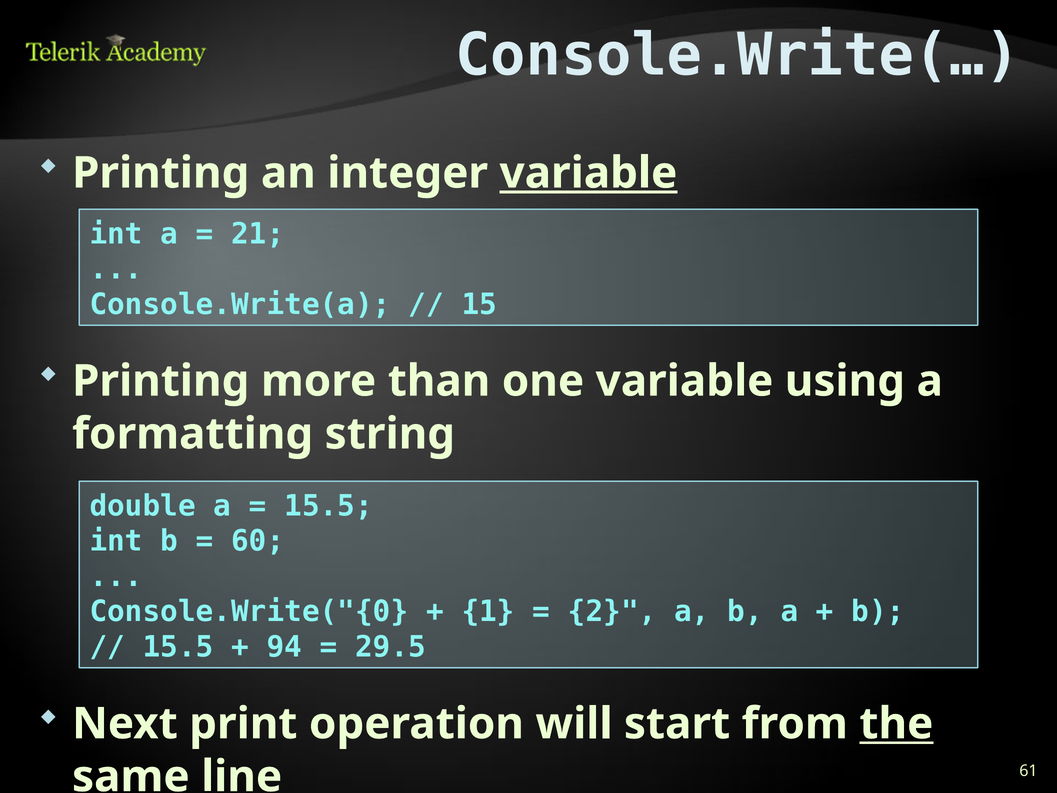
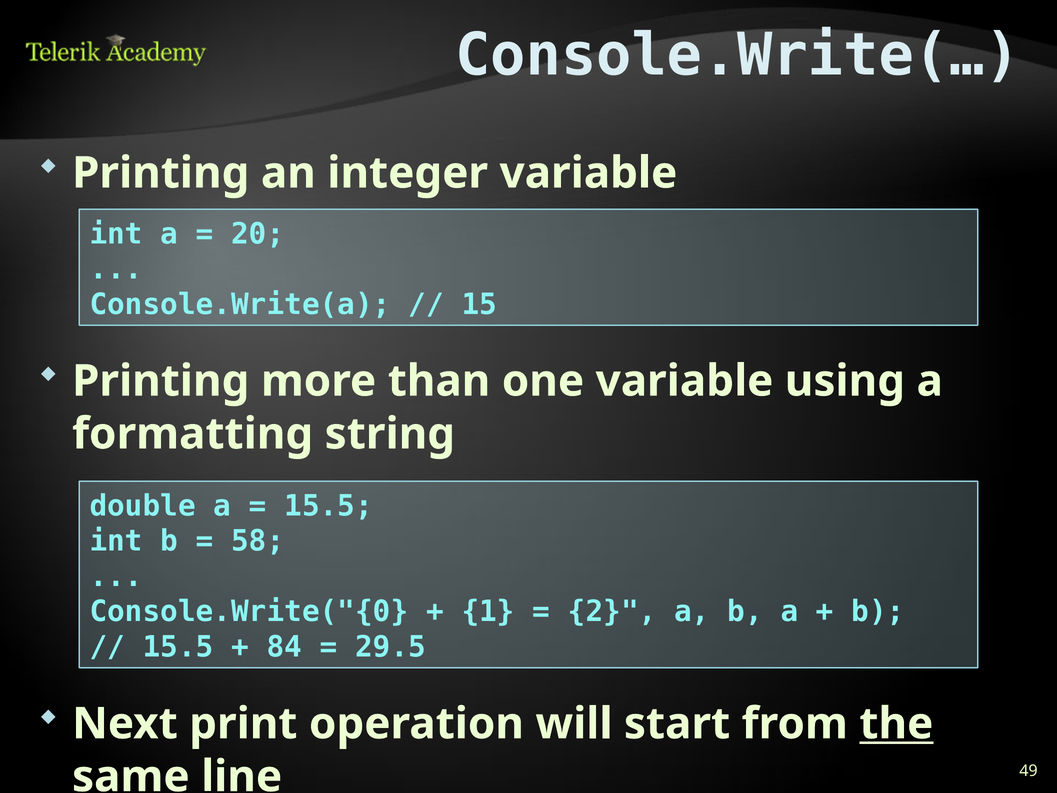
variable at (588, 173) underline: present -> none
21: 21 -> 20
60: 60 -> 58
94: 94 -> 84
61: 61 -> 49
